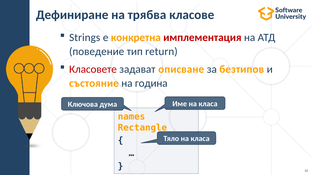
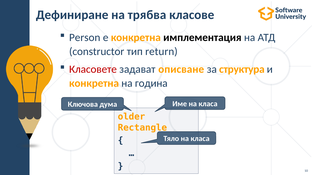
Strings: Strings -> Person
имплементация colour: red -> black
поведение: поведение -> constructor
безтипов: безтипов -> структура
състояние at (94, 83): състояние -> конкретна
names: names -> older
